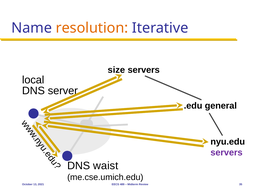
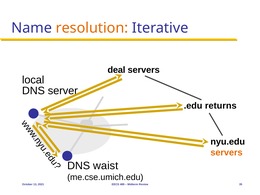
size: size -> deal
general: general -> returns
servers at (227, 153) colour: purple -> orange
